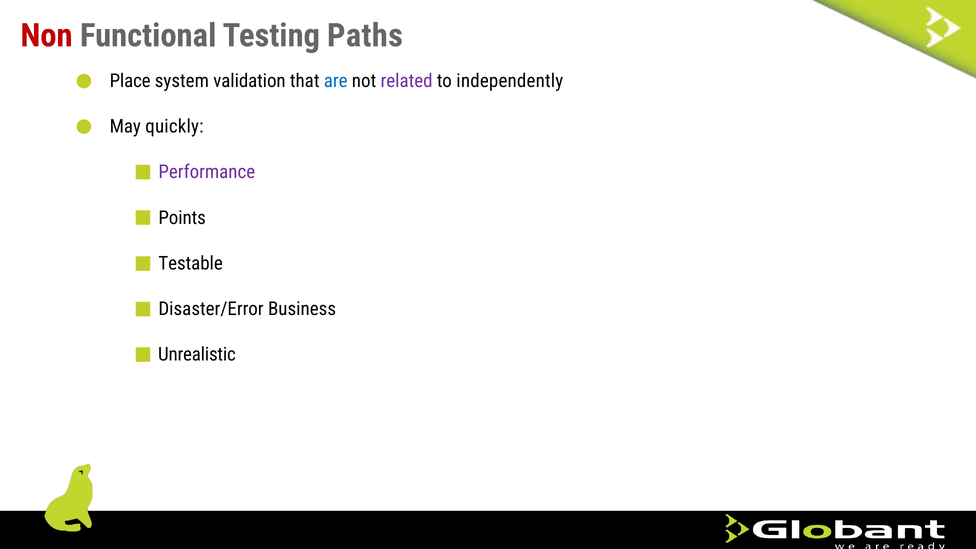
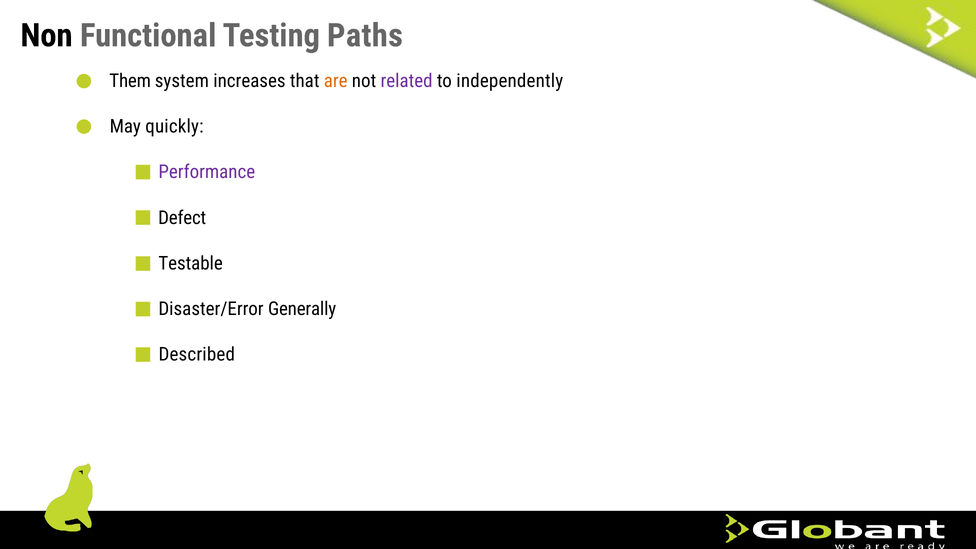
Non colour: red -> black
Place: Place -> Them
validation: validation -> increases
are colour: blue -> orange
Points: Points -> Defect
Business: Business -> Generally
Unrealistic: Unrealistic -> Described
